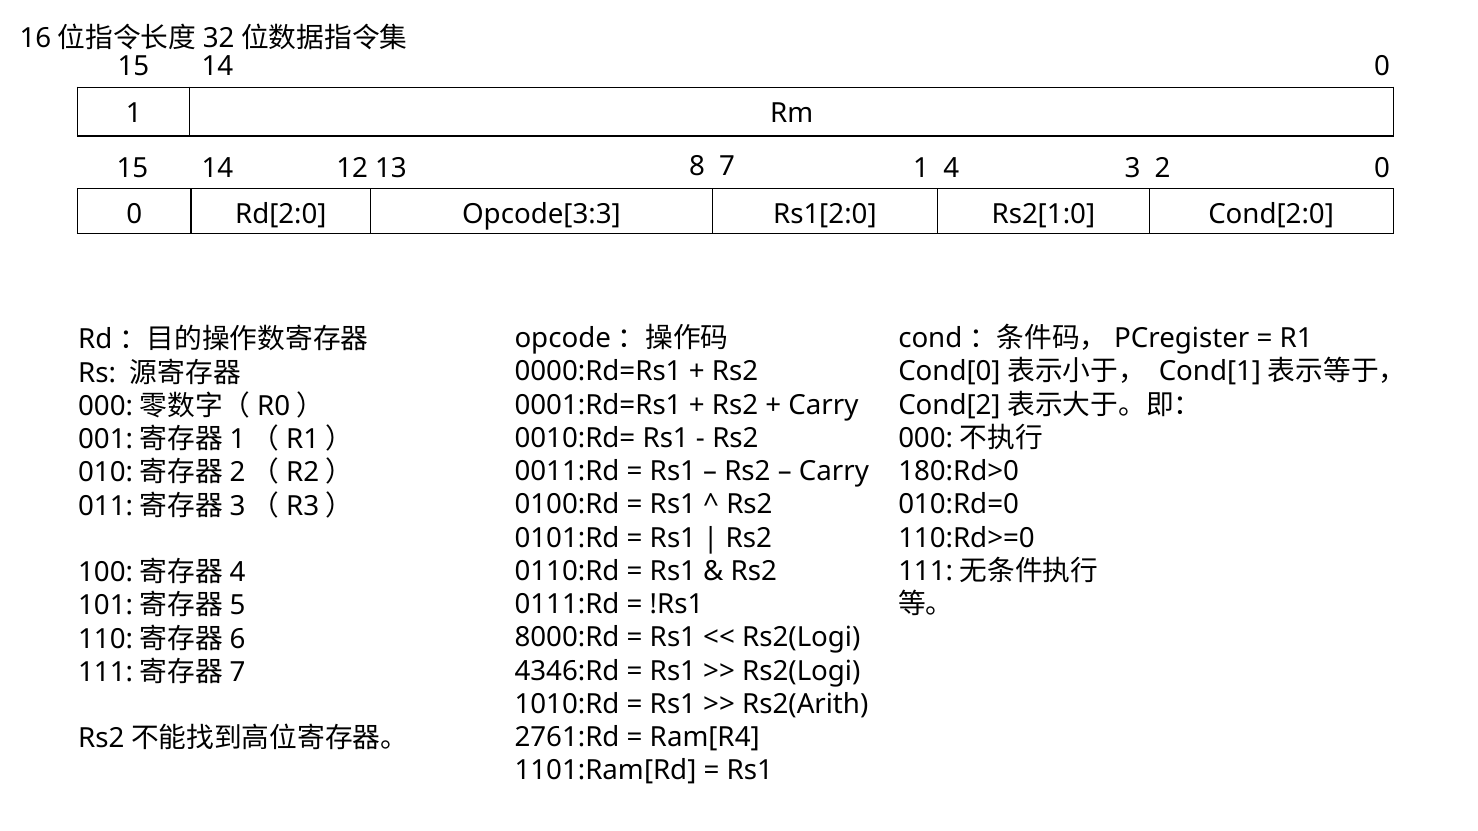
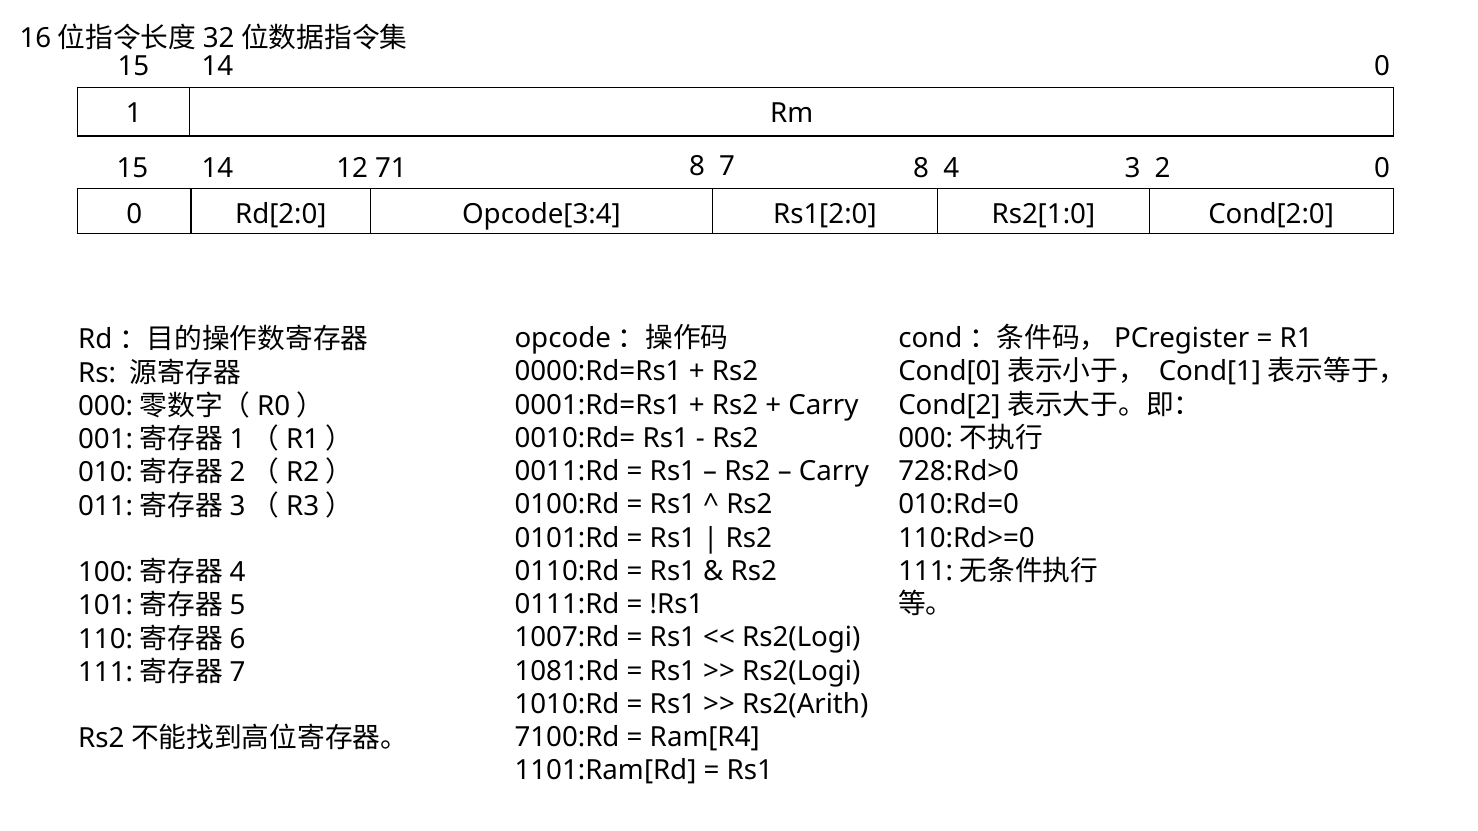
13: 13 -> 71
15 1: 1 -> 8
Opcode[3:3: Opcode[3:3 -> Opcode[3:4
180:Rd>0: 180:Rd>0 -> 728:Rd>0
8000:Rd: 8000:Rd -> 1007:Rd
4346:Rd: 4346:Rd -> 1081:Rd
2761:Rd: 2761:Rd -> 7100:Rd
